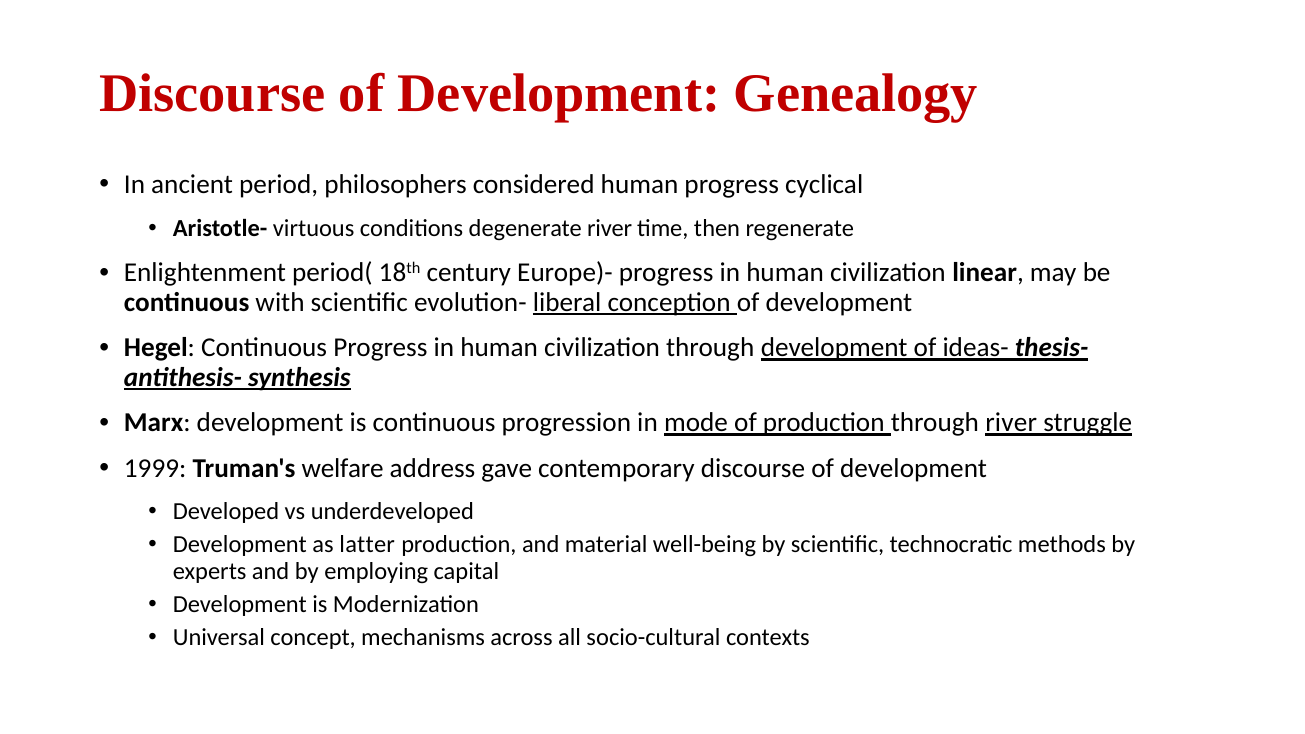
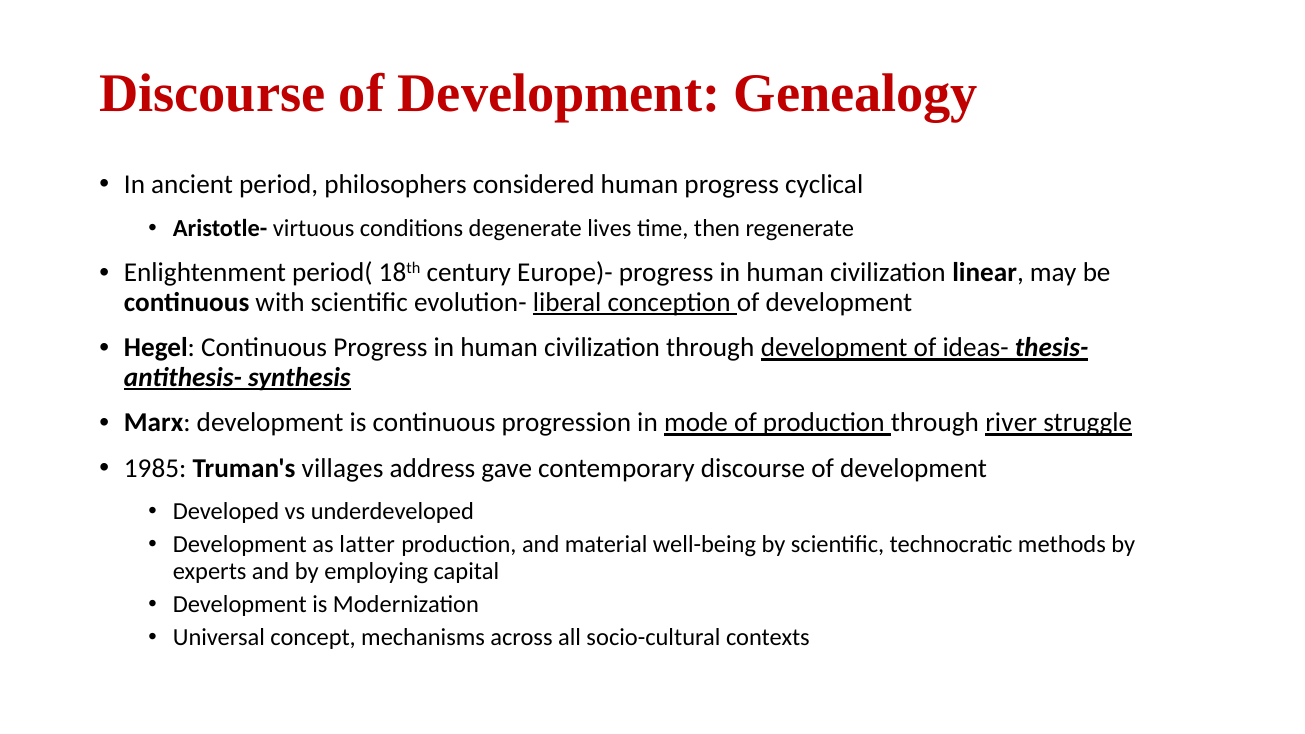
degenerate river: river -> lives
1999: 1999 -> 1985
welfare: welfare -> villages
